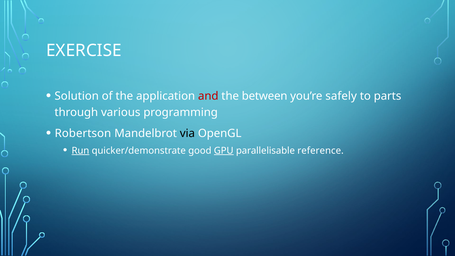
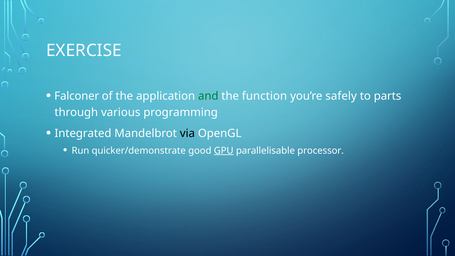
Solution: Solution -> Falconer
and colour: red -> green
between: between -> function
Robertson: Robertson -> Integrated
Run underline: present -> none
reference: reference -> processor
